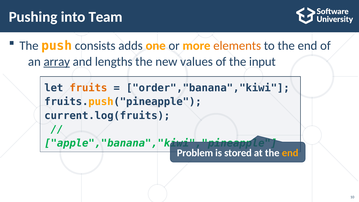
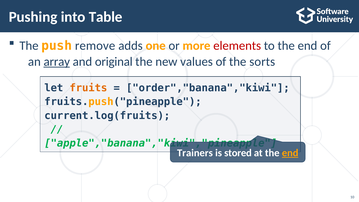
Team: Team -> Table
consists: consists -> remove
elements colour: orange -> red
lengths: lengths -> original
input: input -> sorts
Problem: Problem -> Trainers
end at (290, 153) underline: none -> present
